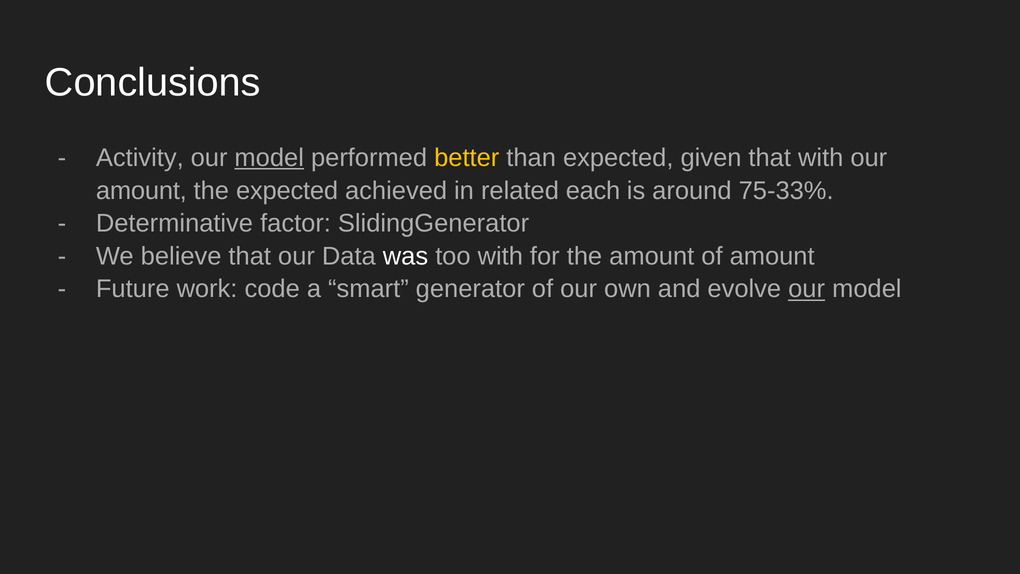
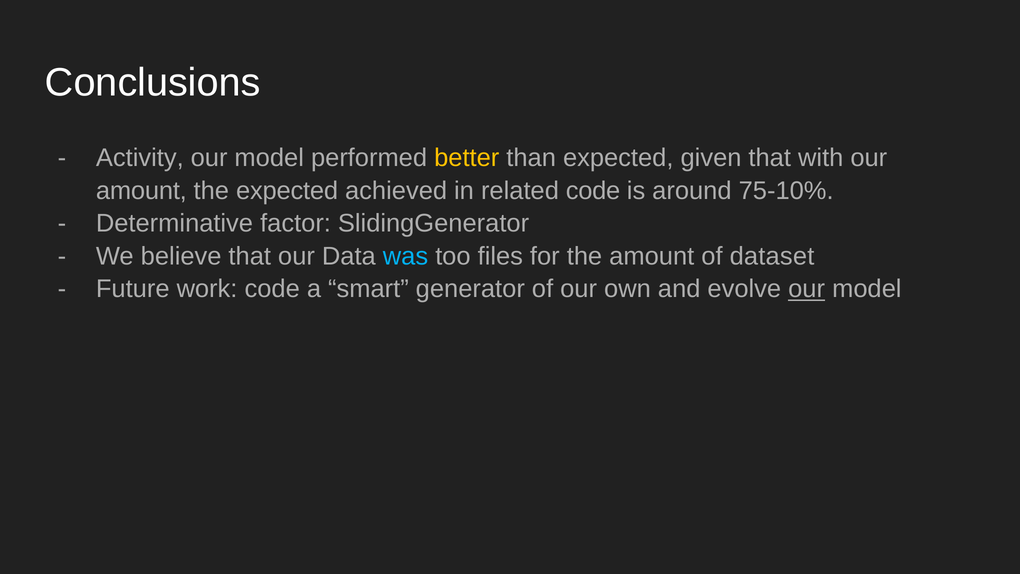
model at (269, 158) underline: present -> none
related each: each -> code
75-33%: 75-33% -> 75-10%
was colour: white -> light blue
too with: with -> files
of amount: amount -> dataset
